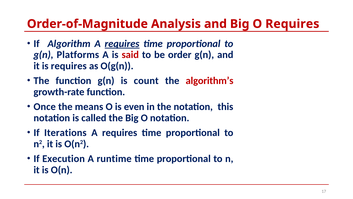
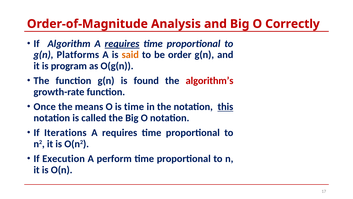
O Requires: Requires -> Correctly
said colour: red -> orange
is requires: requires -> program
count: count -> found
is even: even -> time
this underline: none -> present
runtime: runtime -> perform
